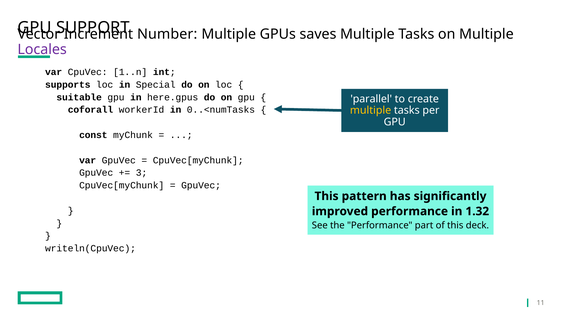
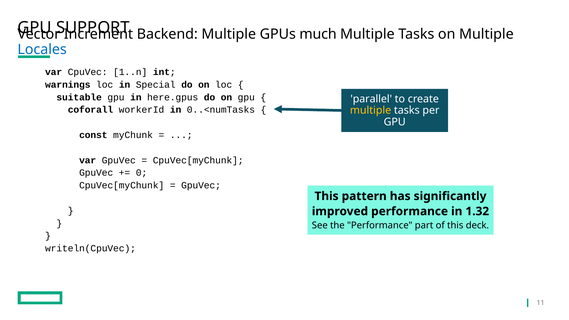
Number: Number -> Backend
saves: saves -> much
Locales colour: purple -> blue
supports: supports -> warnings
3: 3 -> 0
